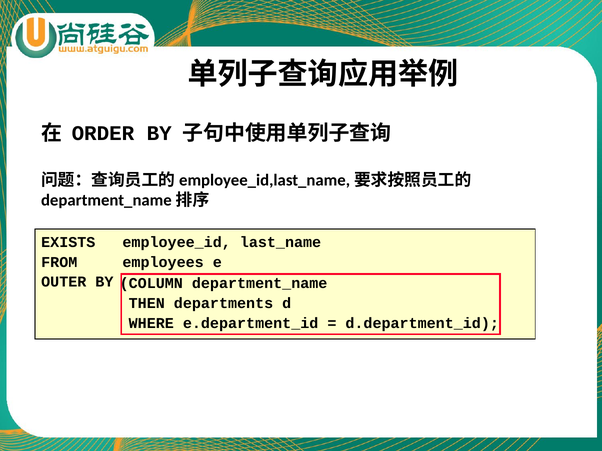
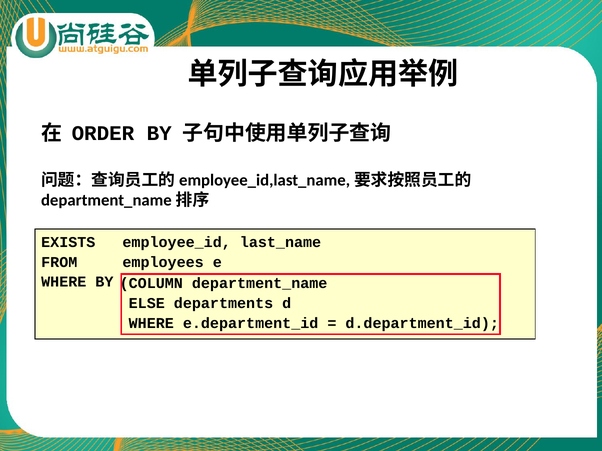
OUTER at (64, 282): OUTER -> WHERE
THEN: THEN -> ELSE
